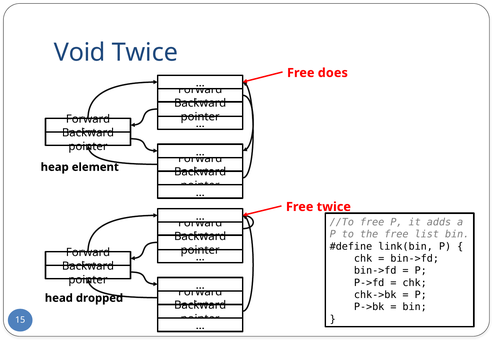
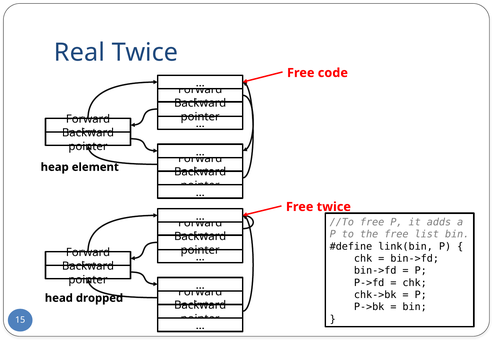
Void: Void -> Real
does: does -> code
